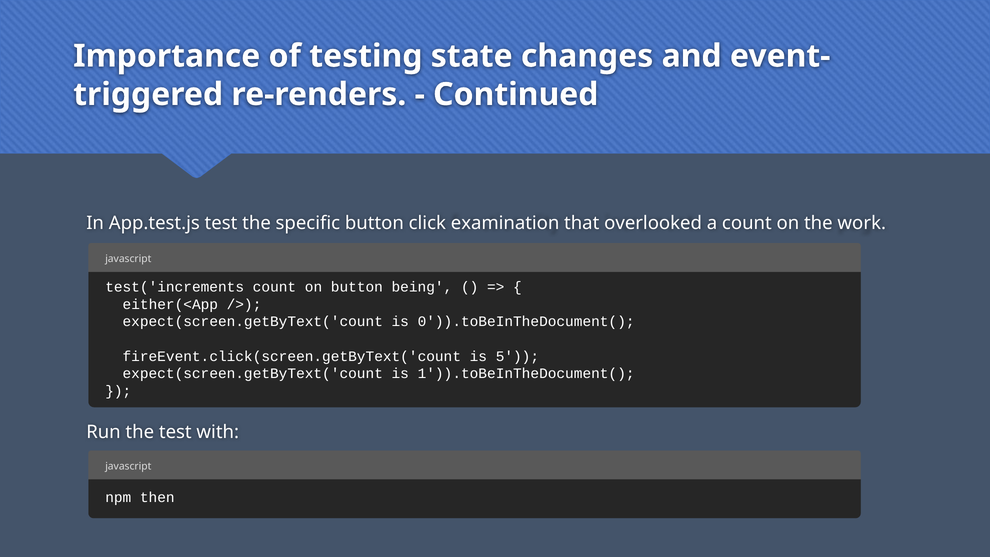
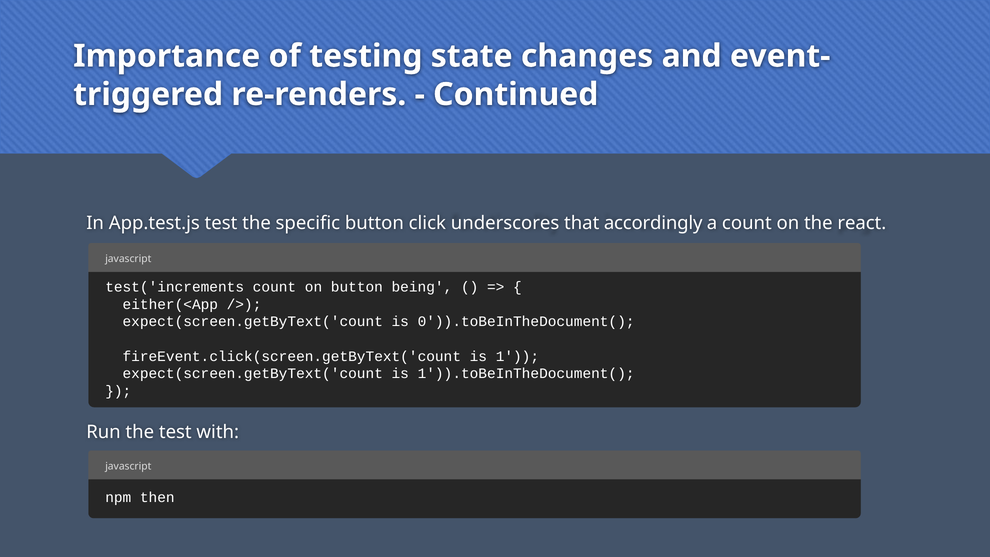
examination: examination -> underscores
overlooked: overlooked -> accordingly
work: work -> react
5: 5 -> 1
